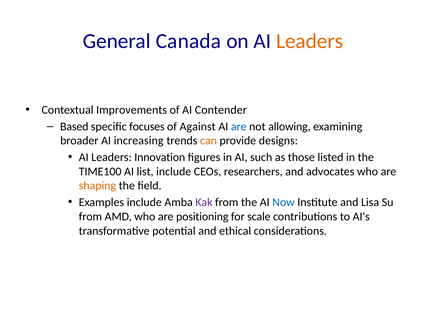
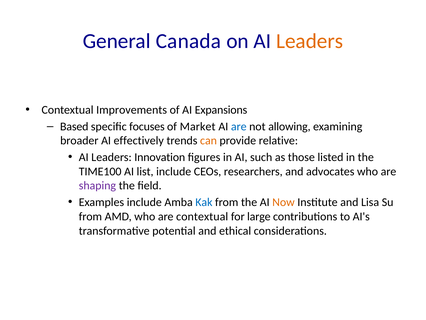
Contender: Contender -> Expansions
Against: Against -> Market
increasing: increasing -> effectively
designs: designs -> relative
shaping colour: orange -> purple
Kak colour: purple -> blue
Now colour: blue -> orange
are positioning: positioning -> contextual
scale: scale -> large
